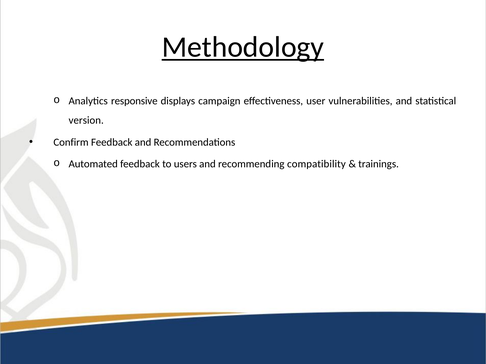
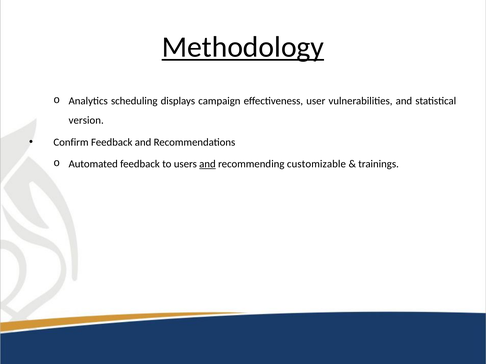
responsive: responsive -> scheduling
and at (207, 164) underline: none -> present
compatibility: compatibility -> customizable
